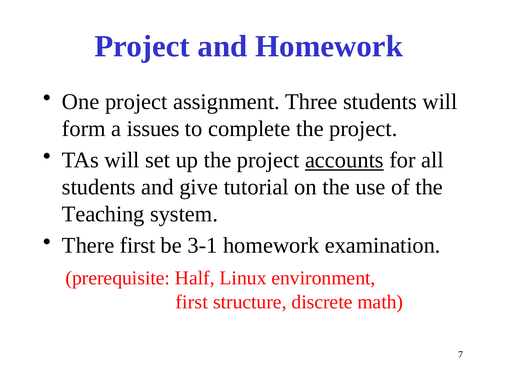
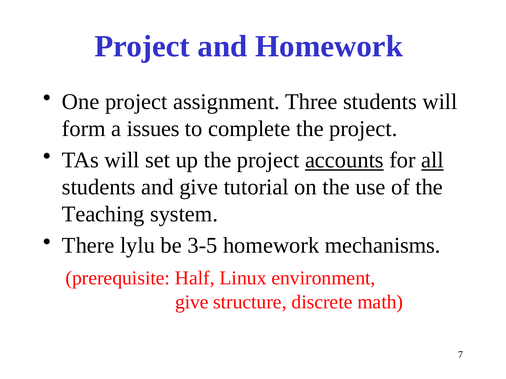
all underline: none -> present
There first: first -> lylu
3-1: 3-1 -> 3-5
examination: examination -> mechanisms
first at (192, 303): first -> give
